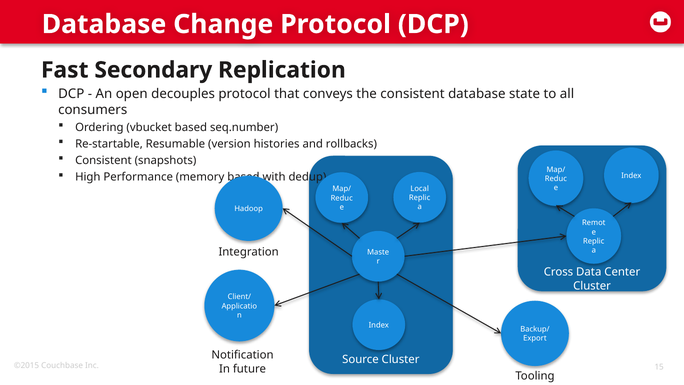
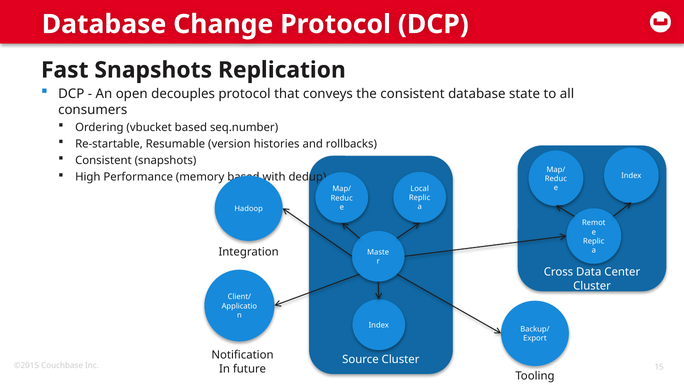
Fast Secondary: Secondary -> Snapshots
